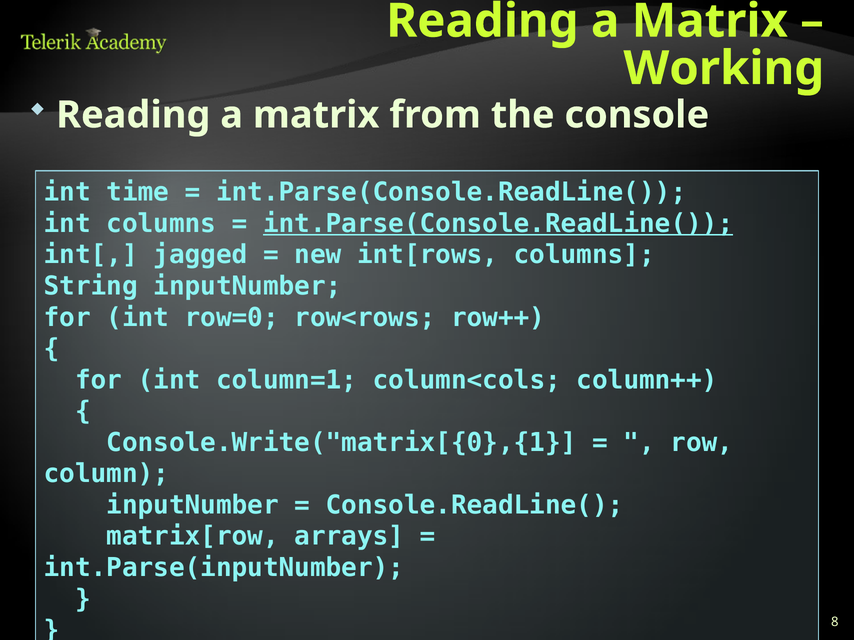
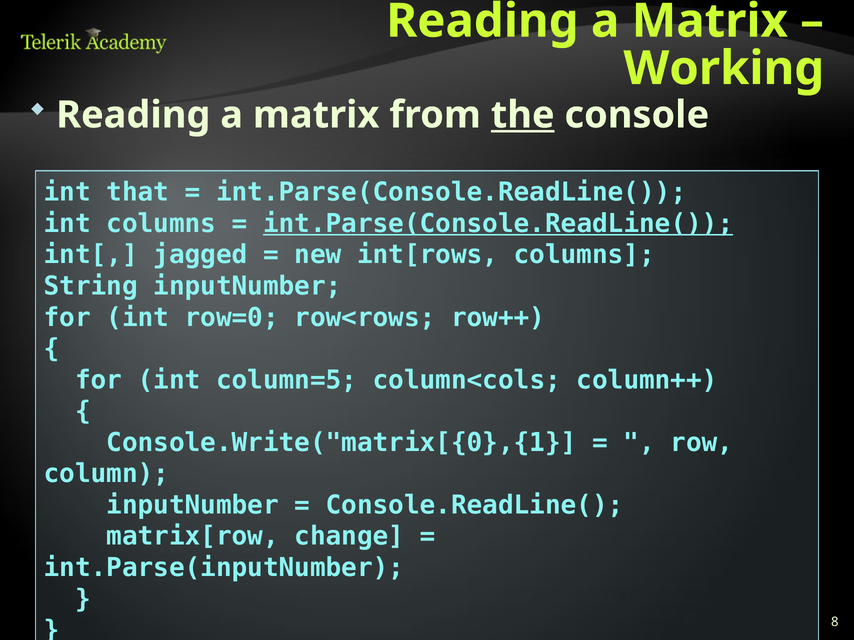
the underline: none -> present
time: time -> that
column=1: column=1 -> column=5
arrays: arrays -> change
